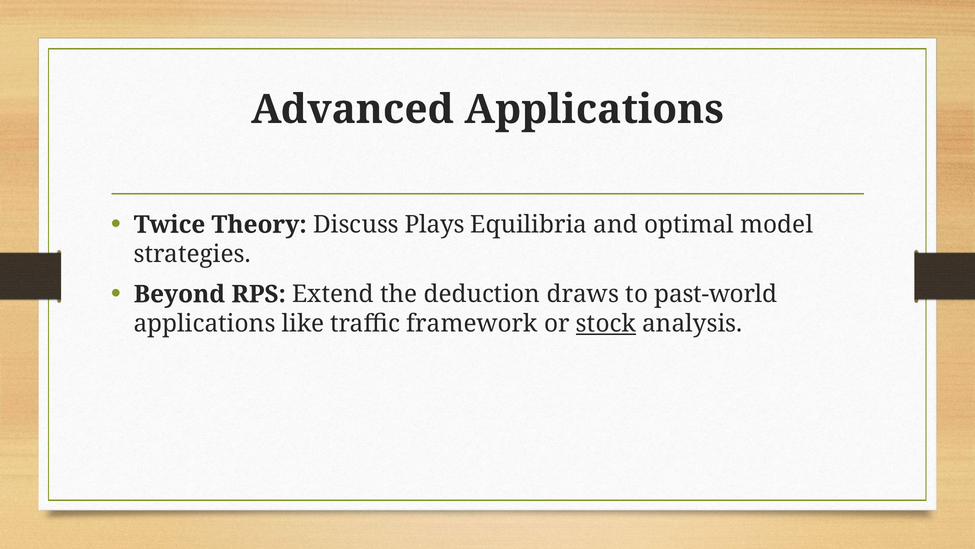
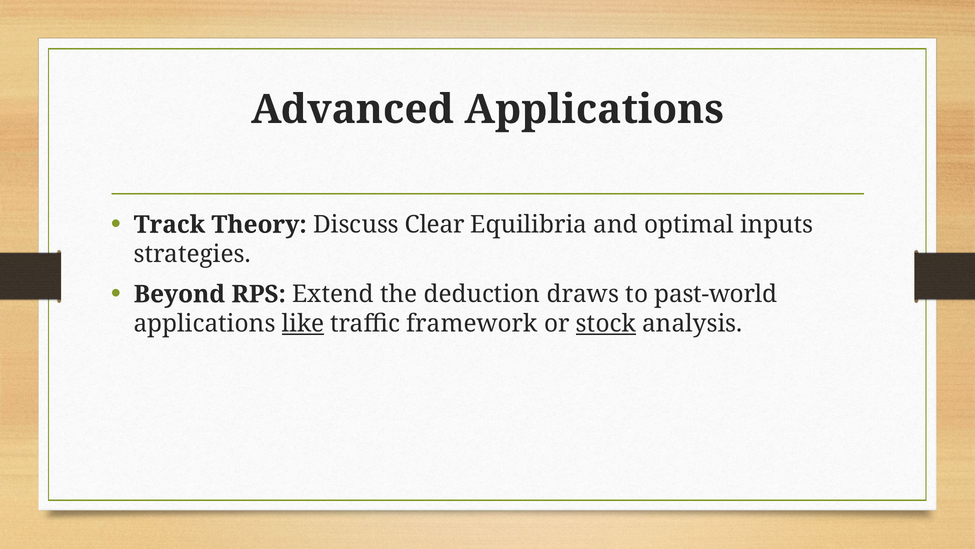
Twice: Twice -> Track
Plays: Plays -> Clear
model: model -> inputs
like underline: none -> present
